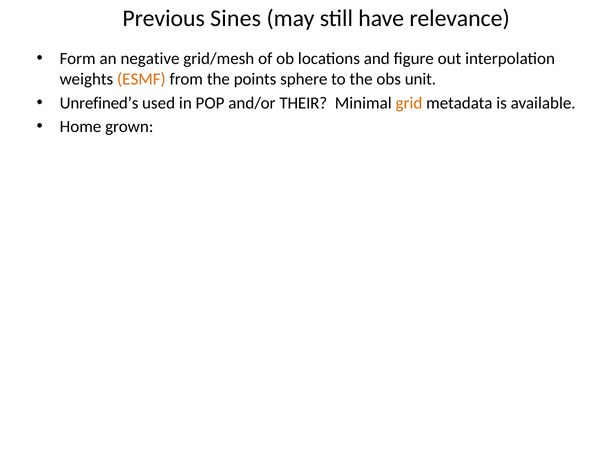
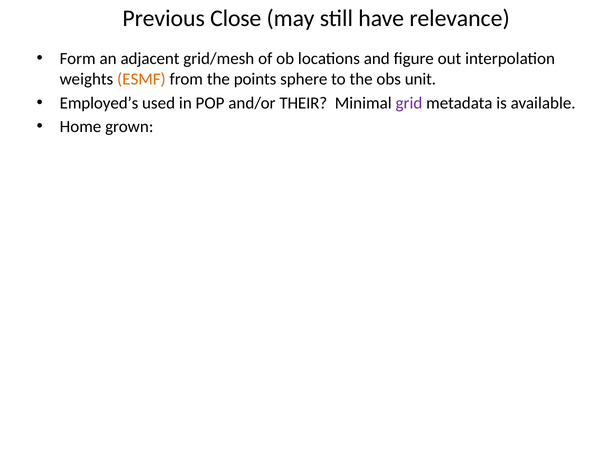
Sines: Sines -> Close
negative: negative -> adjacent
Unrefined’s: Unrefined’s -> Employed’s
grid colour: orange -> purple
